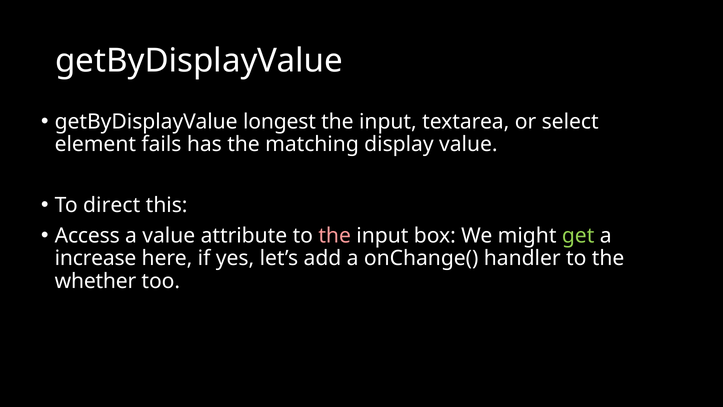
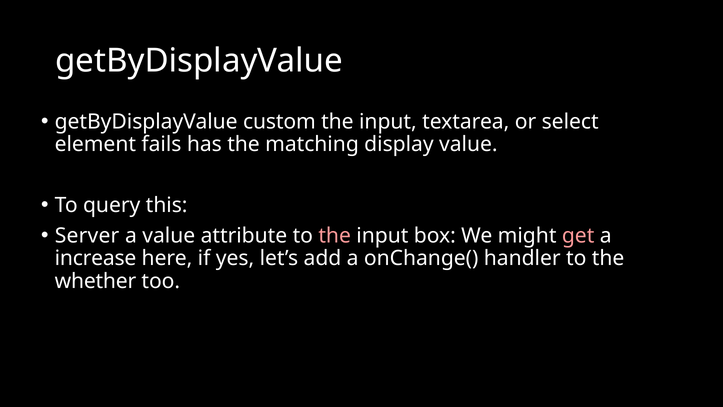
longest: longest -> custom
direct: direct -> query
Access: Access -> Server
get colour: light green -> pink
